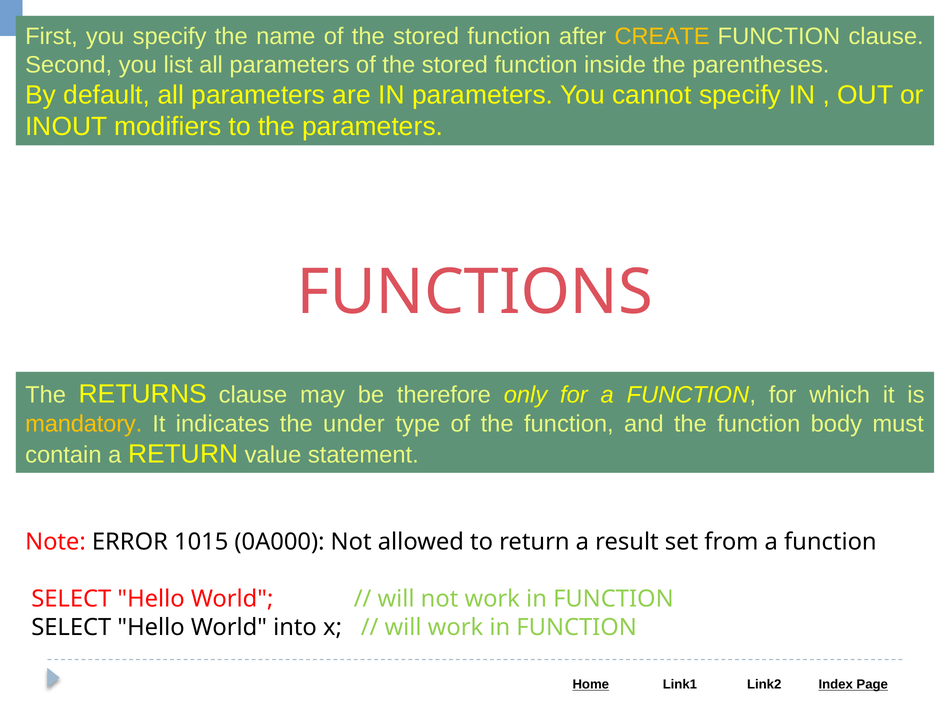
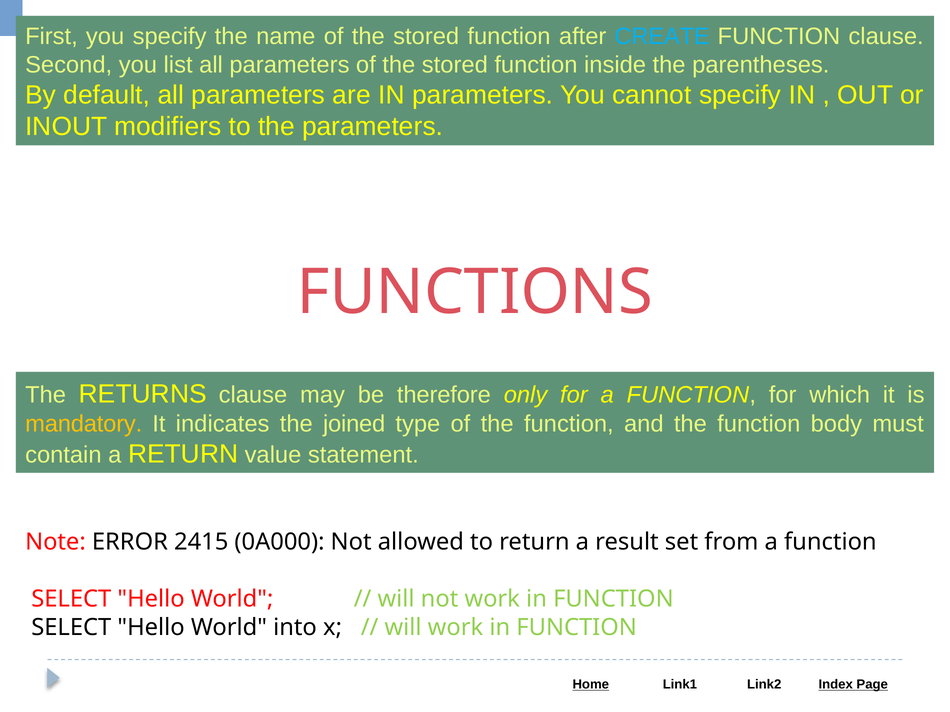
CREATE colour: yellow -> light blue
under: under -> joined
1015: 1015 -> 2415
